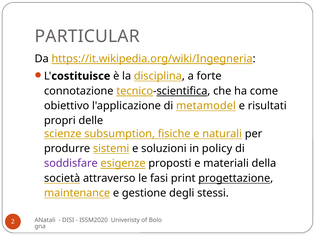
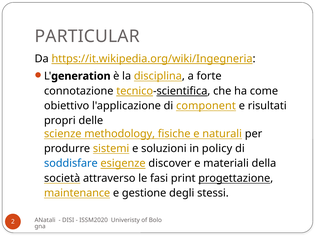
costituisce: costituisce -> generation
metamodel: metamodel -> component
subsumption: subsumption -> methodology
soddisfare colour: purple -> blue
proposti: proposti -> discover
